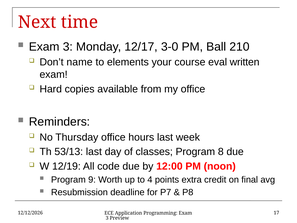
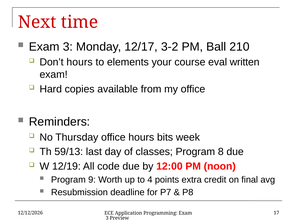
3-0: 3-0 -> 3-2
Don’t name: name -> hours
hours last: last -> bits
53/13: 53/13 -> 59/13
